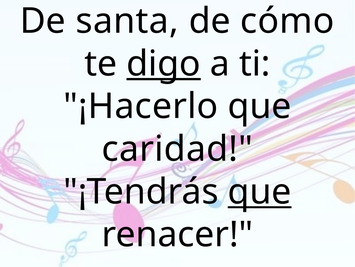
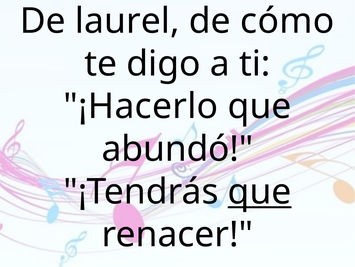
santa: santa -> laurel
digo underline: present -> none
caridad: caridad -> abundó
